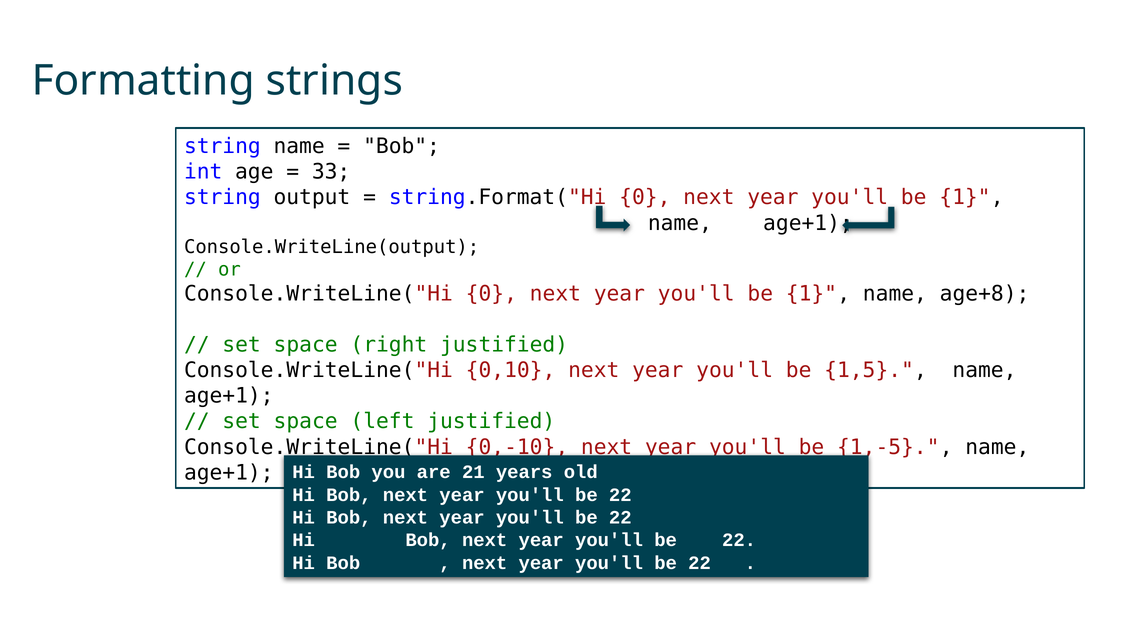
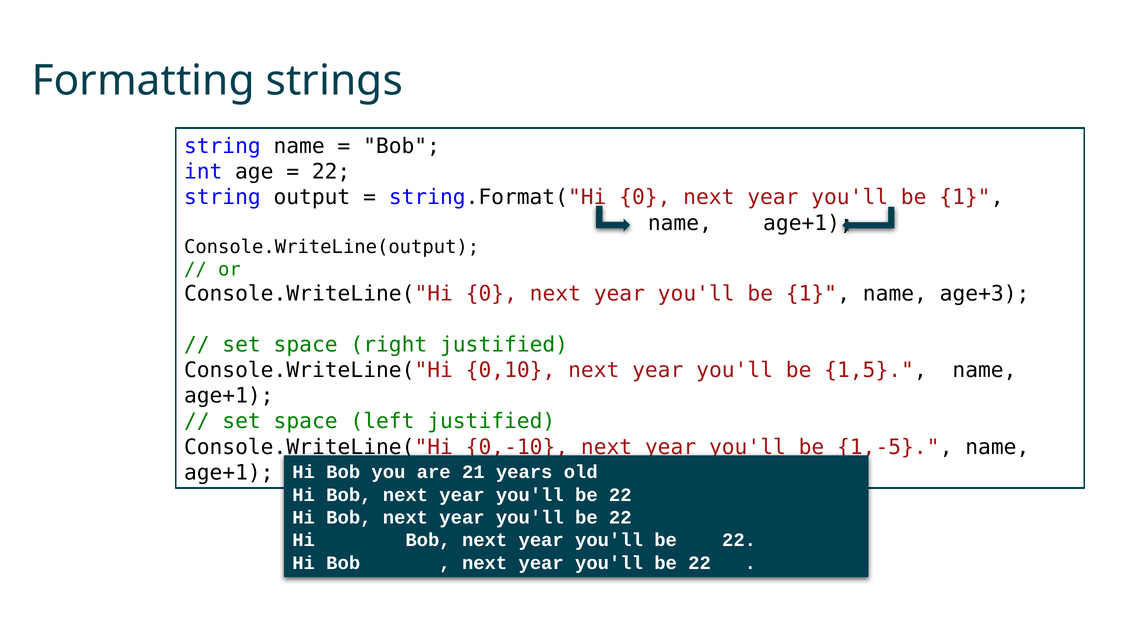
33 at (331, 172): 33 -> 22
age+8: age+8 -> age+3
